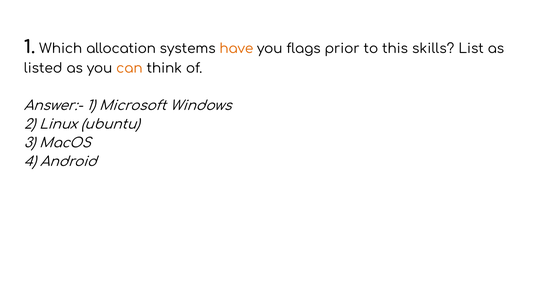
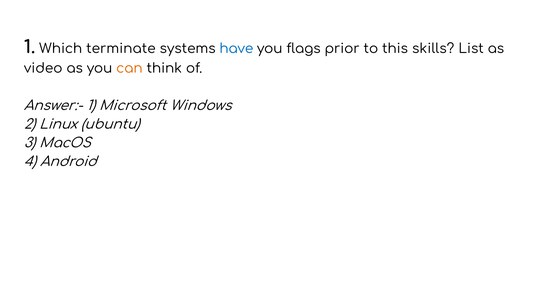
allocation: allocation -> terminate
have colour: orange -> blue
listed: listed -> video
